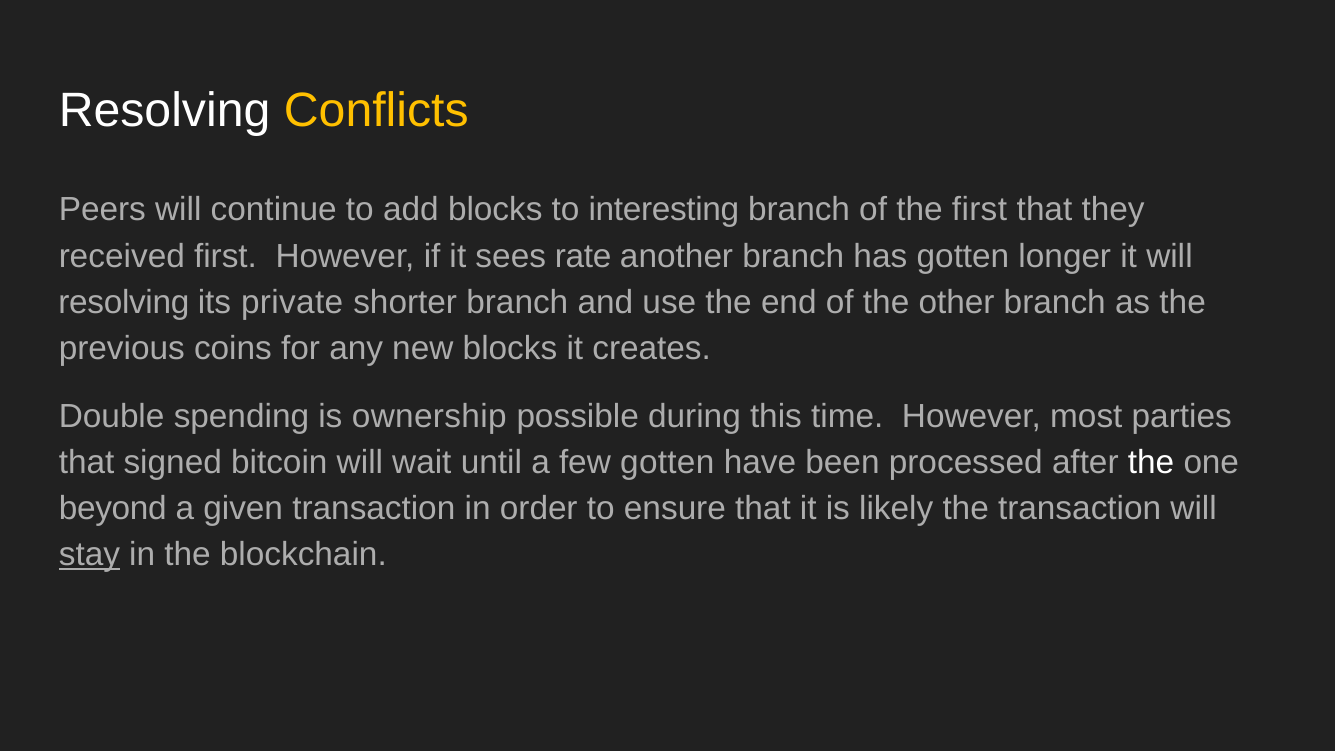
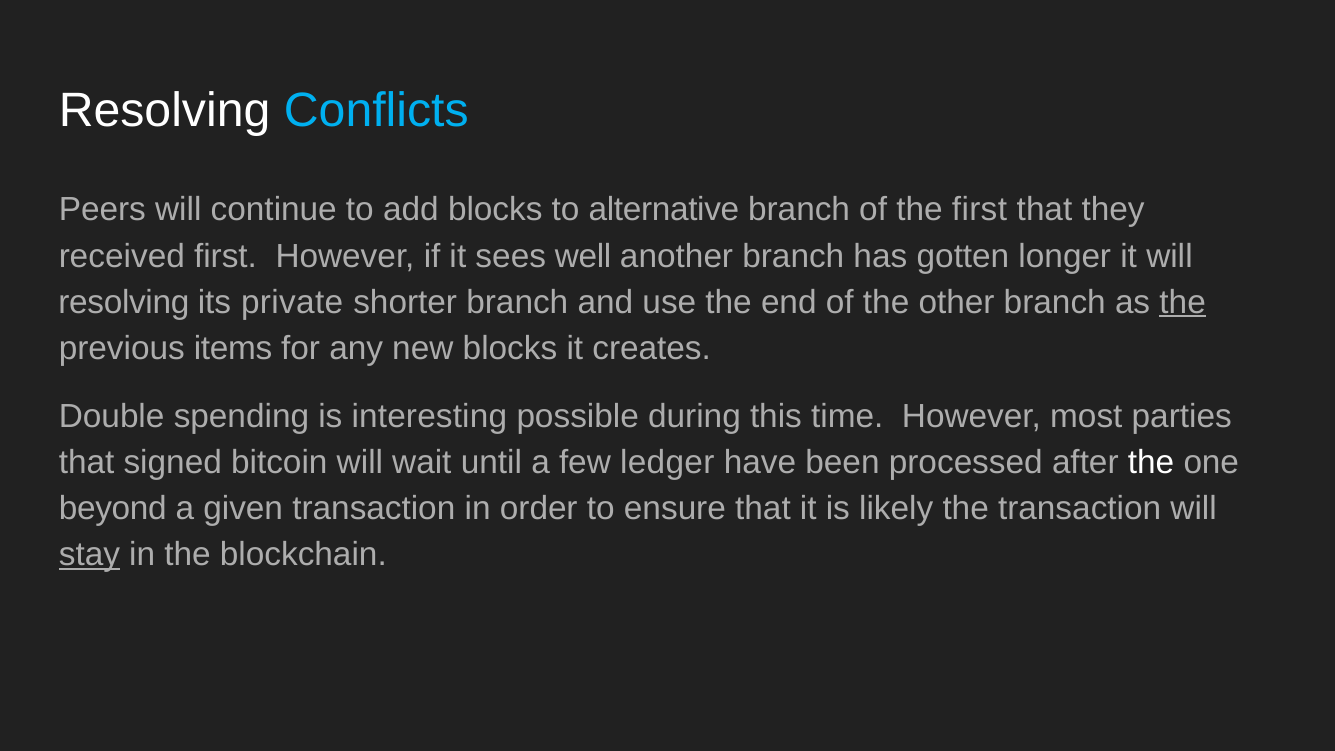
Conflicts colour: yellow -> light blue
interesting: interesting -> alternative
rate: rate -> well
the at (1183, 302) underline: none -> present
coins: coins -> items
ownership: ownership -> interesting
few gotten: gotten -> ledger
